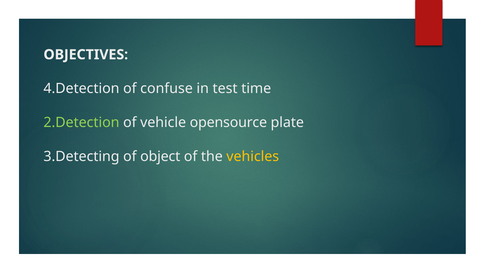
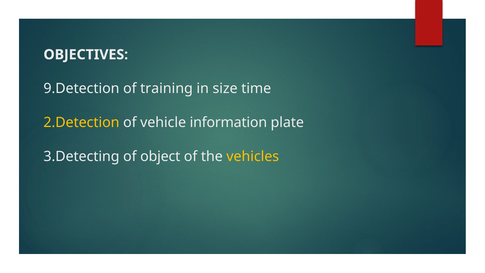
4.Detection: 4.Detection -> 9.Detection
confuse: confuse -> training
test: test -> size
2.Detection colour: light green -> yellow
opensource: opensource -> information
